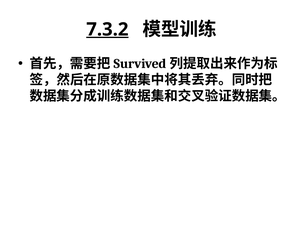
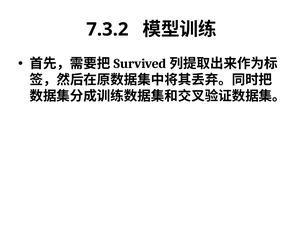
7.3.2 underline: present -> none
